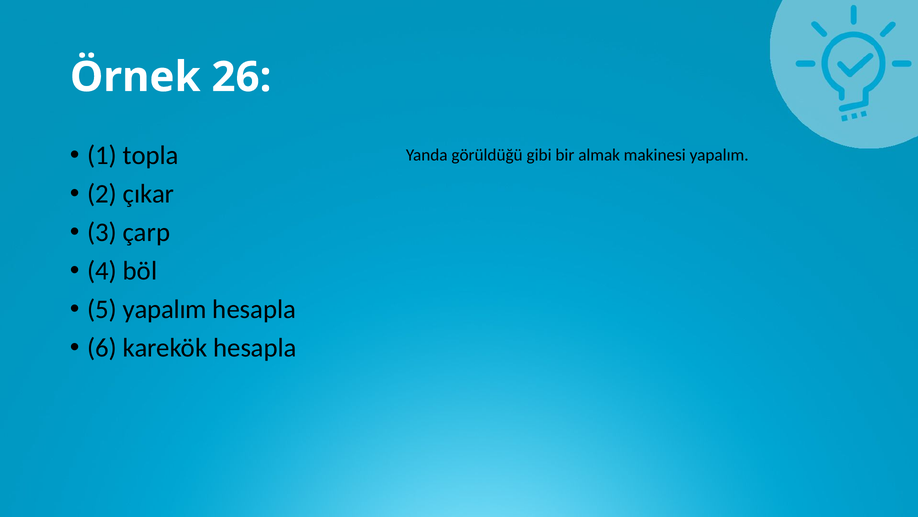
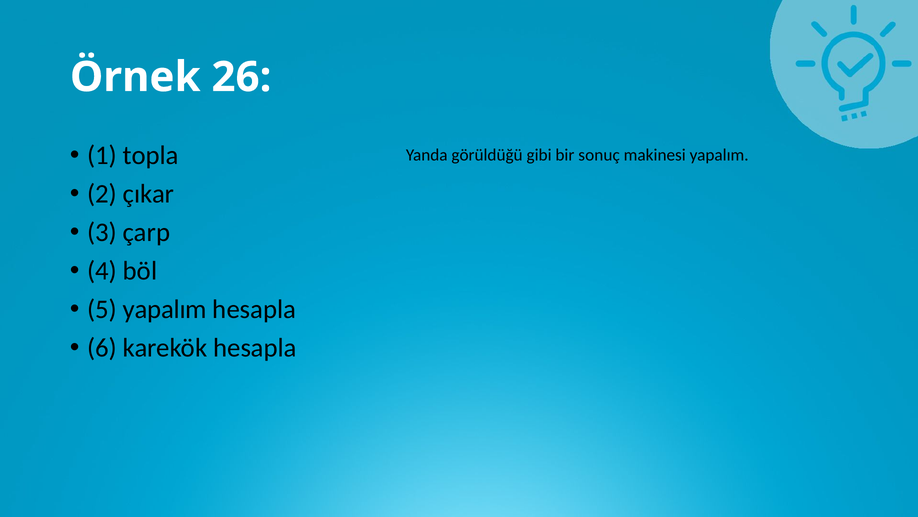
almak: almak -> sonuç
